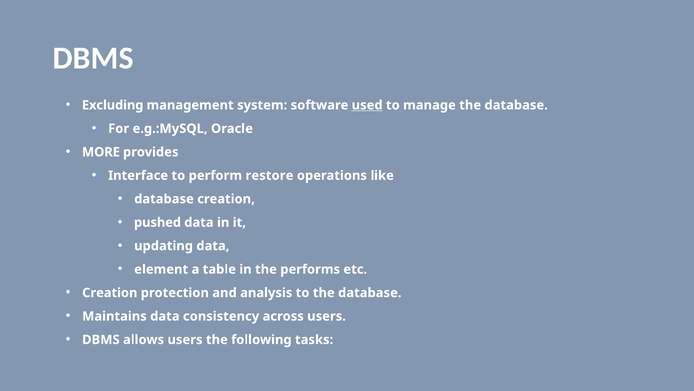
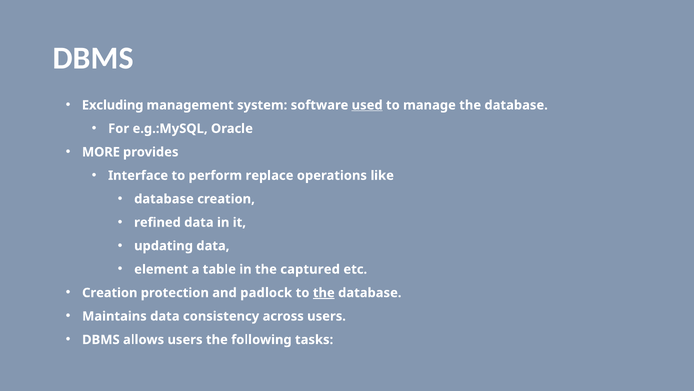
restore: restore -> replace
pushed: pushed -> refined
performs: performs -> captured
analysis: analysis -> padlock
the at (324, 292) underline: none -> present
